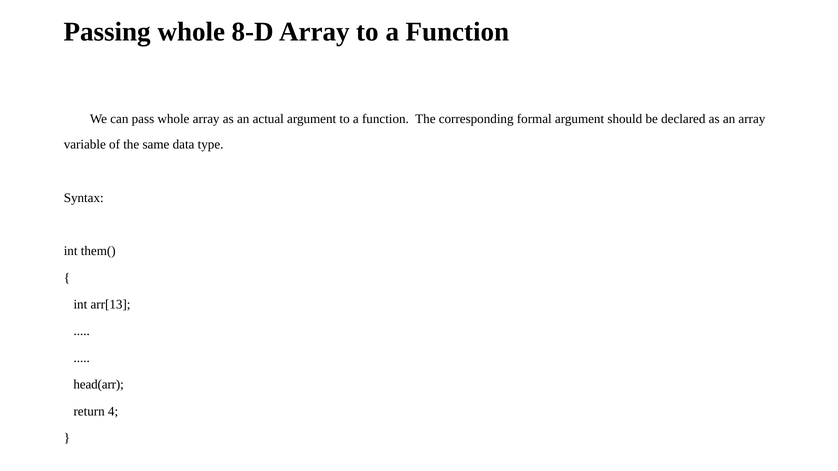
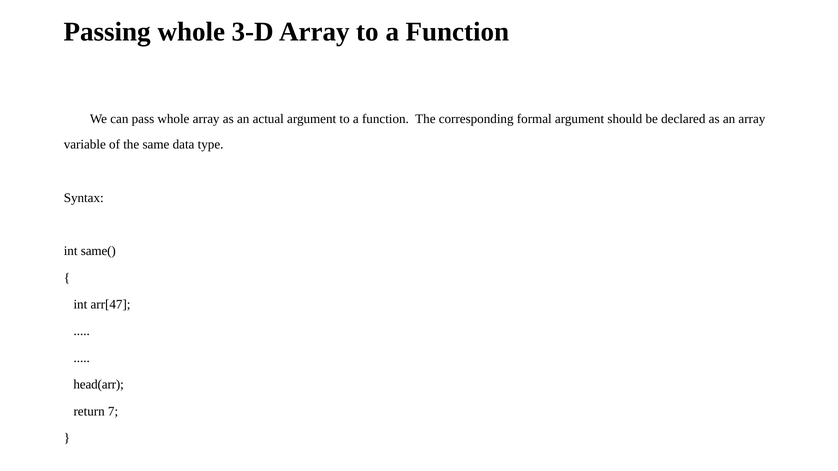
8-D: 8-D -> 3-D
them(: them( -> same(
arr[13: arr[13 -> arr[47
4: 4 -> 7
